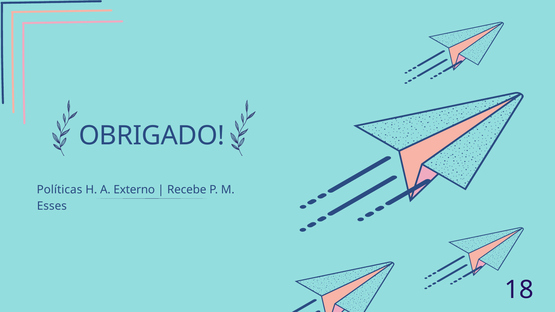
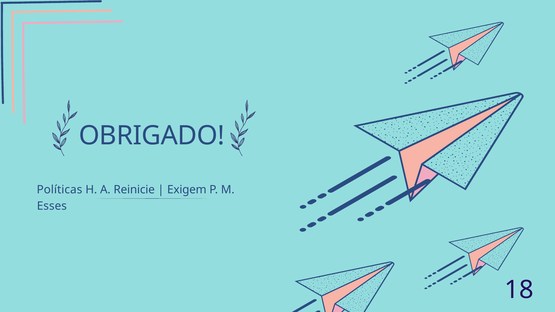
Externo: Externo -> Reinicie
Recebe: Recebe -> Exigem
